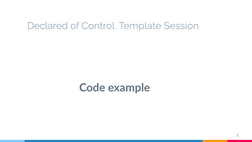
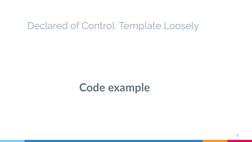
Session: Session -> Loosely
